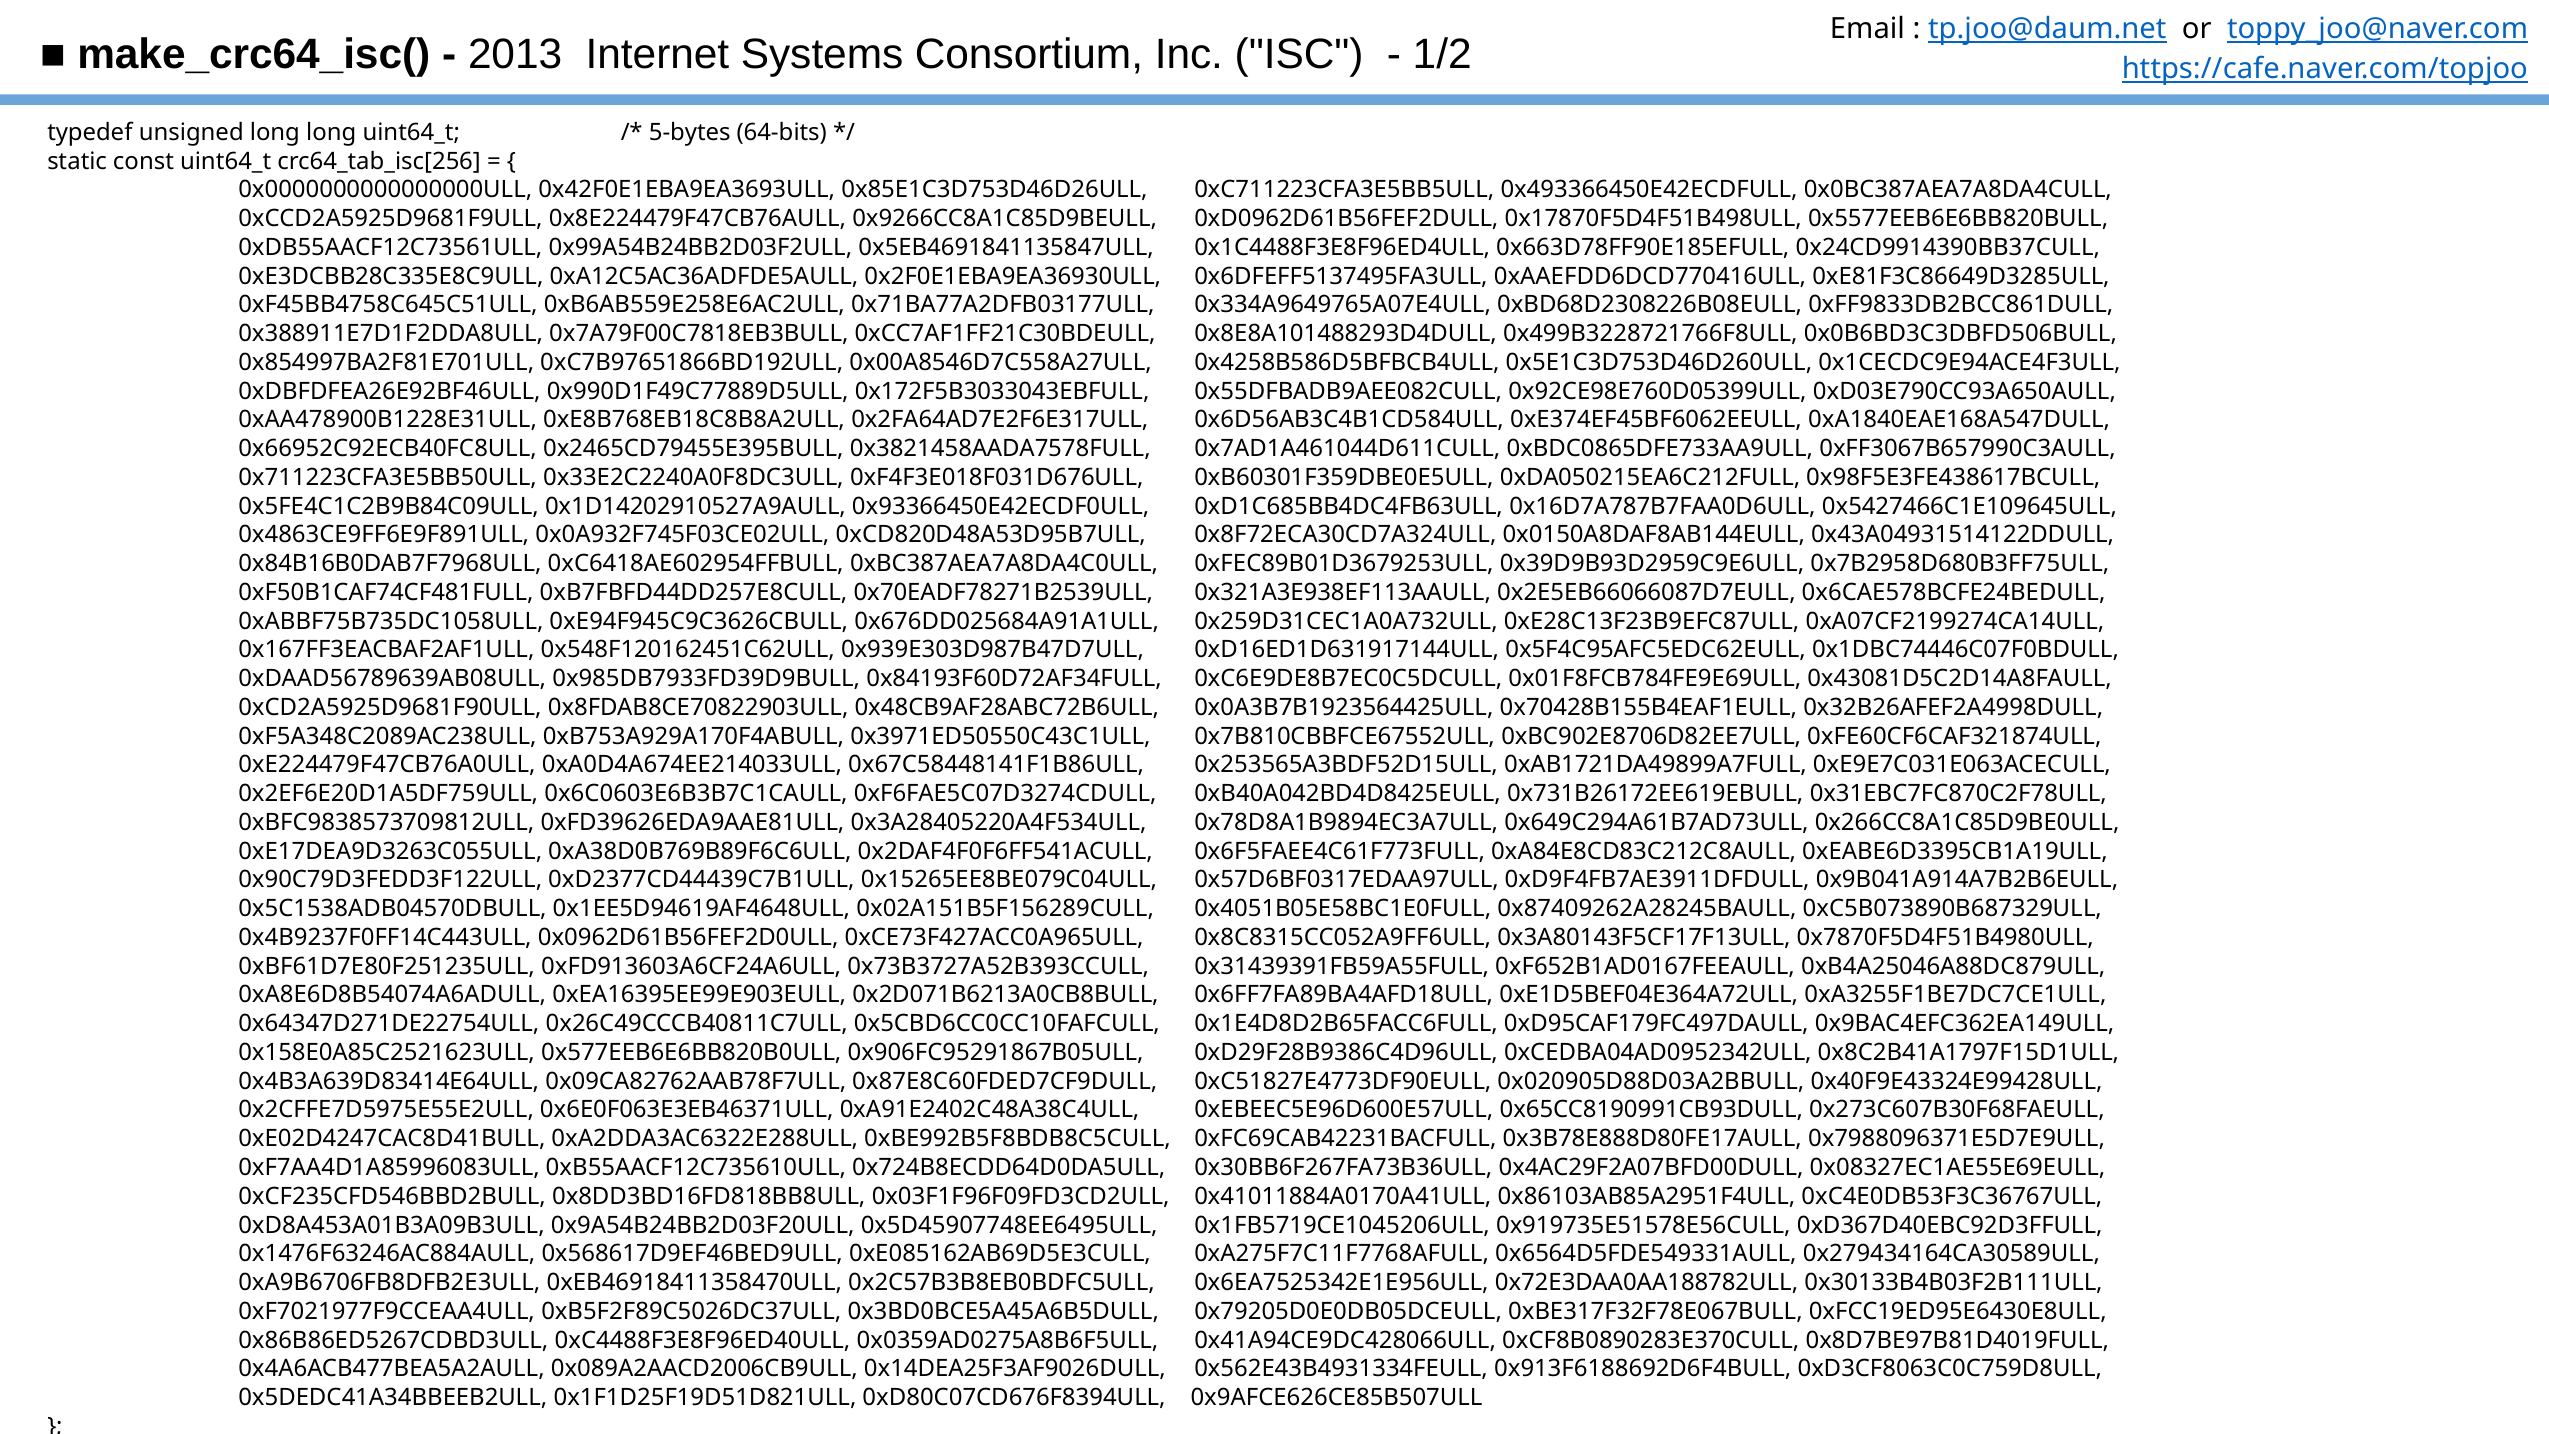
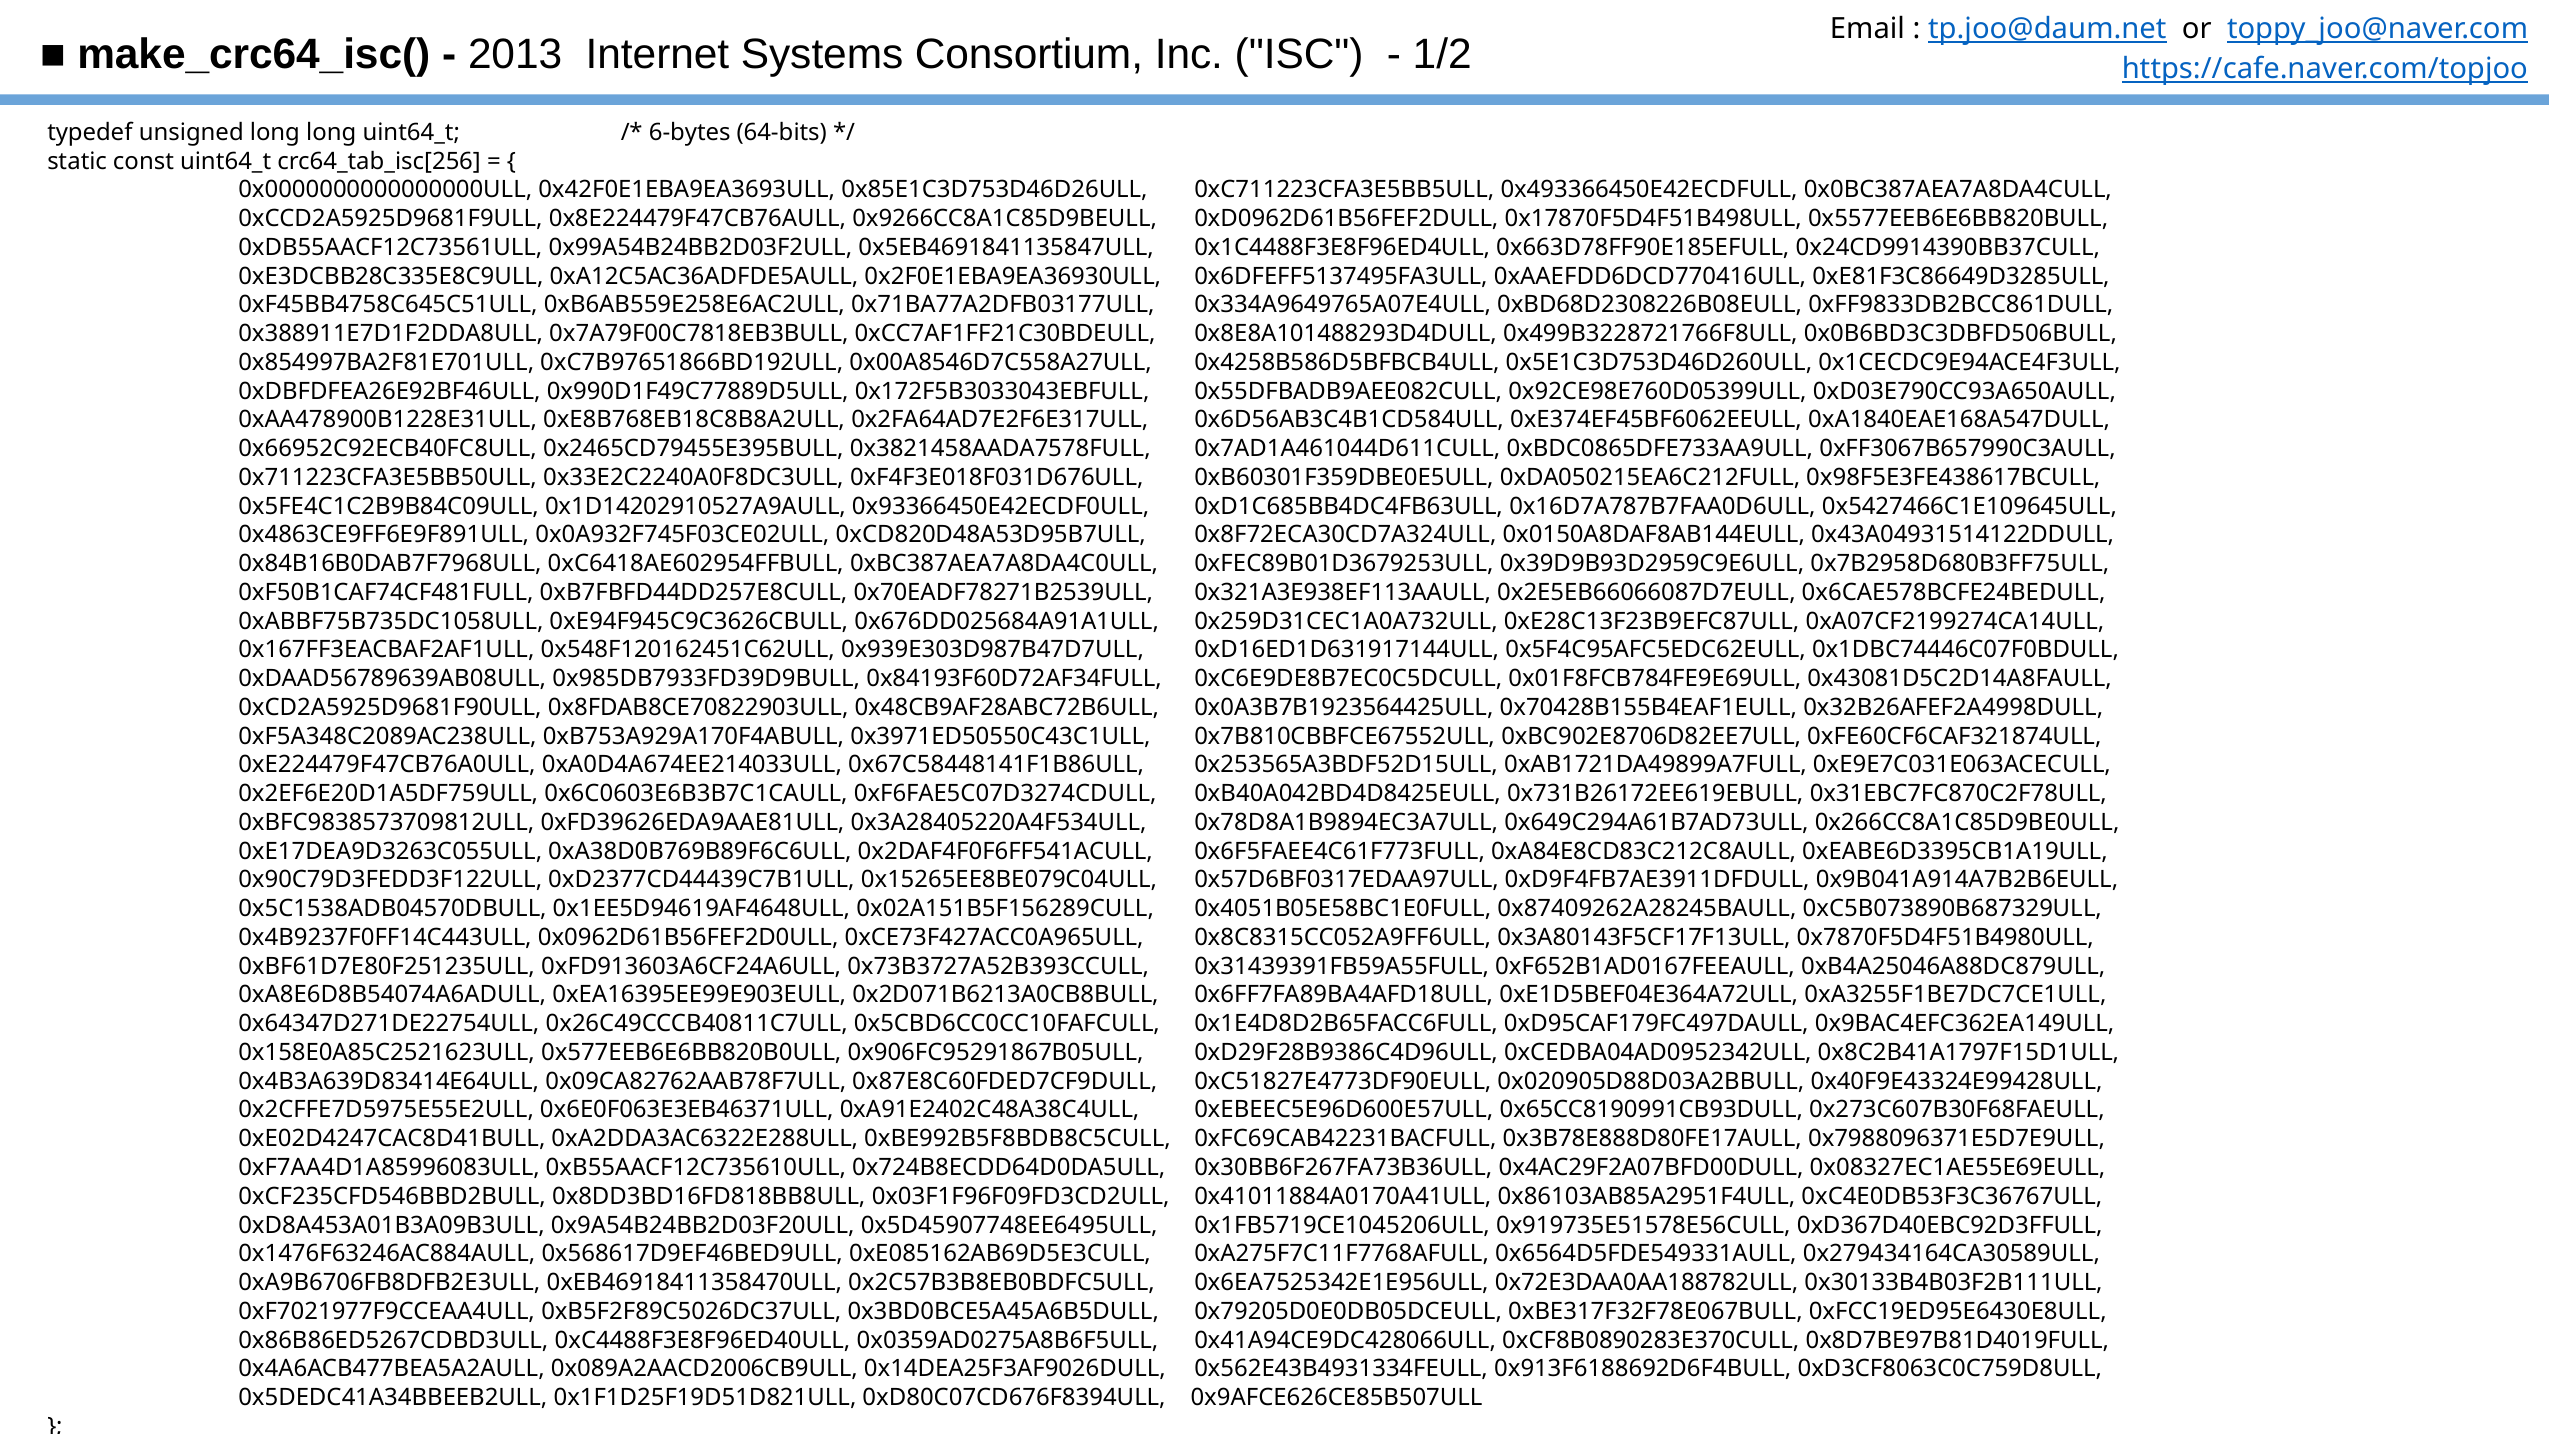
5-bytes: 5-bytes -> 6-bytes
